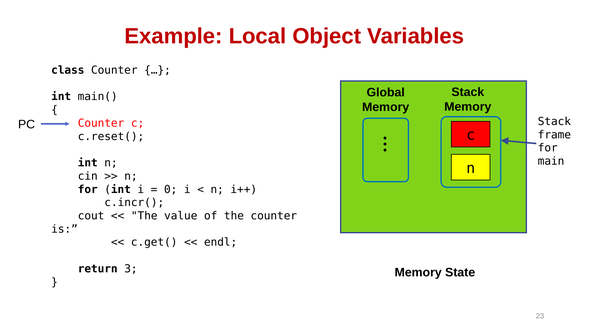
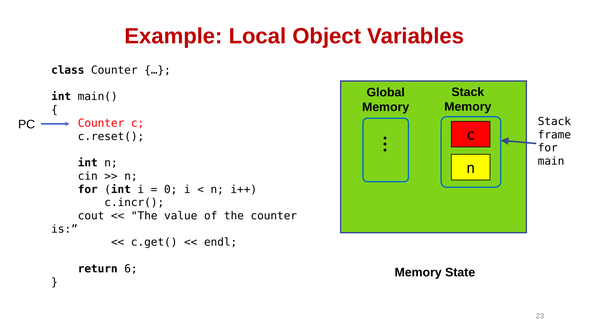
3: 3 -> 6
